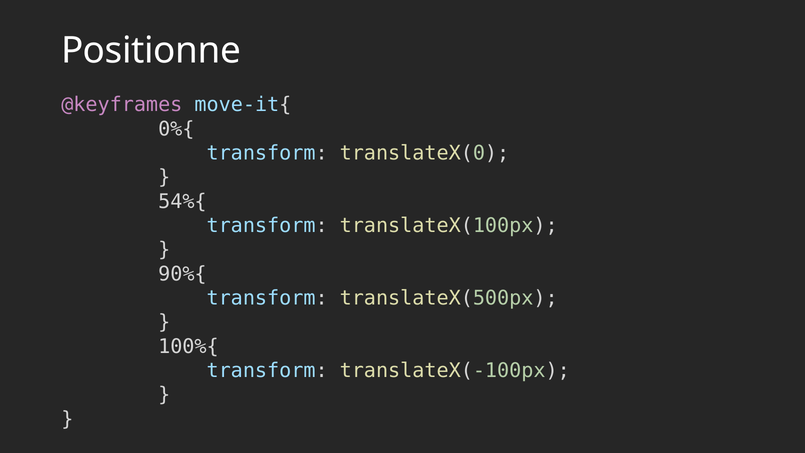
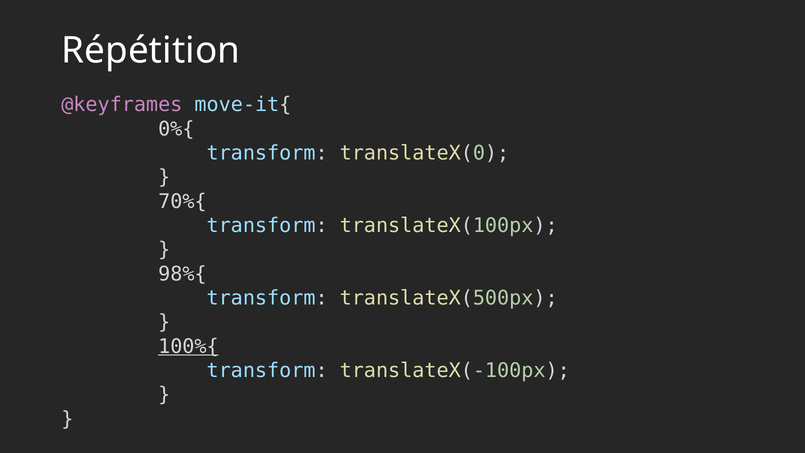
Positionne: Positionne -> Répétition
54%{: 54%{ -> 70%{
90%{: 90%{ -> 98%{
100%{ underline: none -> present
